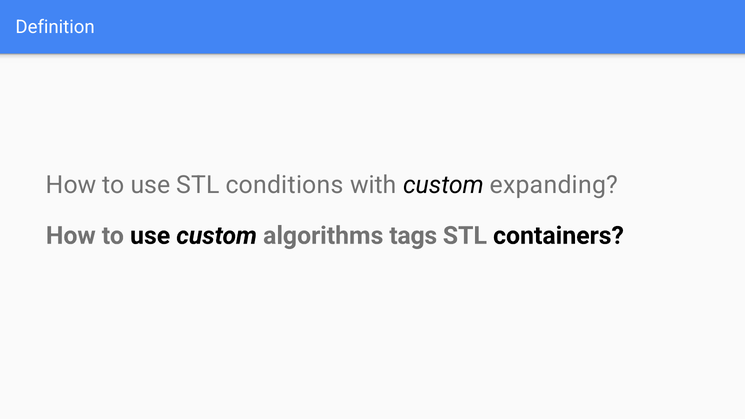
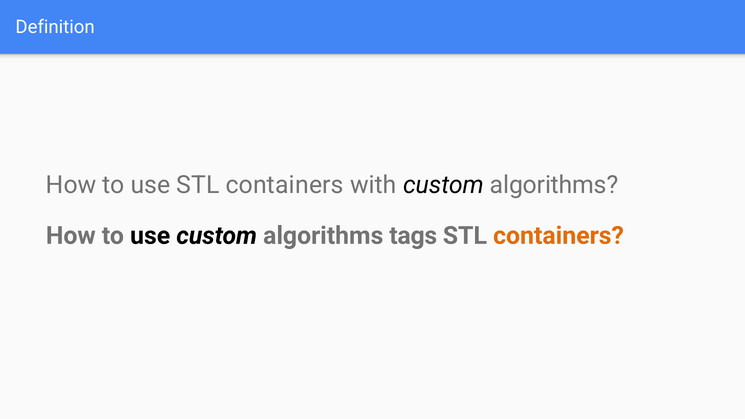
use STL conditions: conditions -> containers
with custom expanding: expanding -> algorithms
containers at (558, 236) colour: black -> orange
